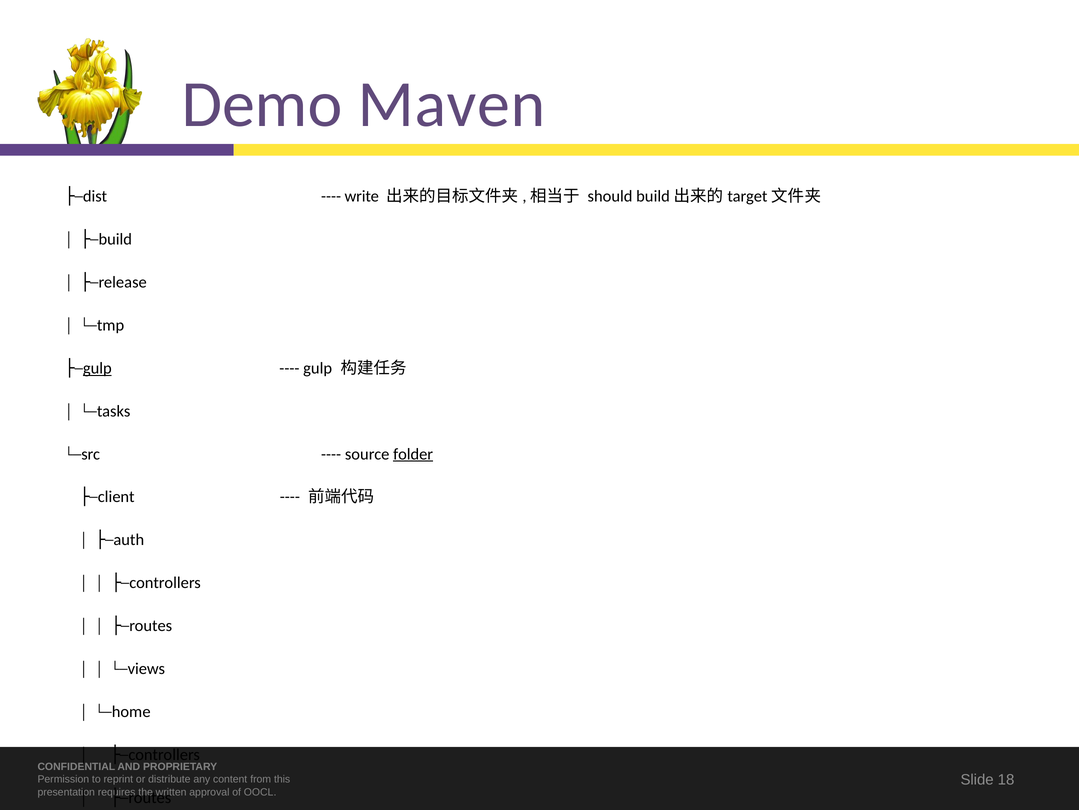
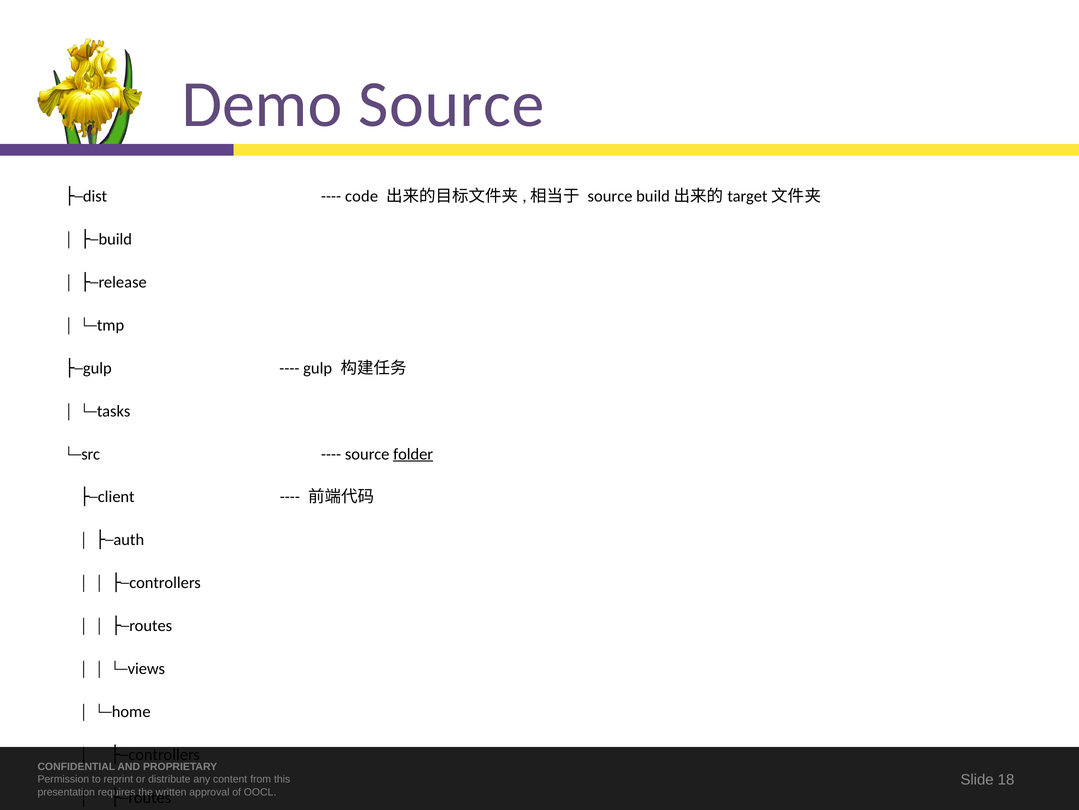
Demo Maven: Maven -> Source
write: write -> code
should at (610, 196): should -> source
gulp at (97, 368) underline: present -> none
